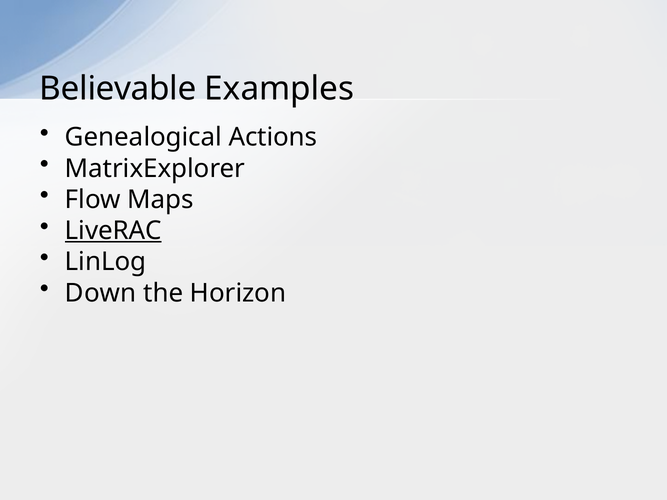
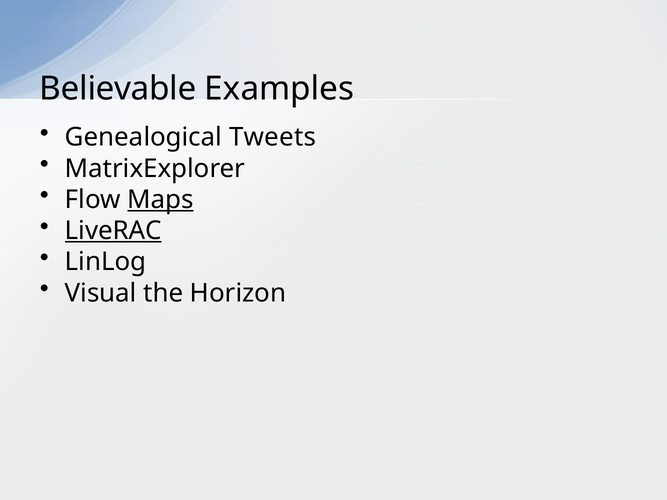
Actions: Actions -> Tweets
Maps underline: none -> present
Down: Down -> Visual
